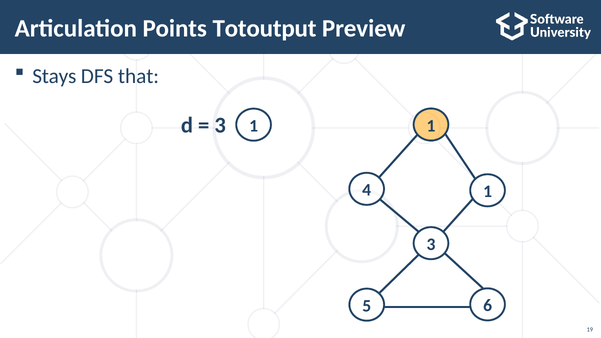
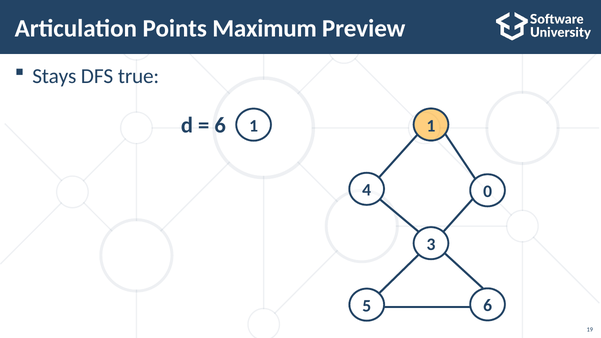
Totoutput: Totoutput -> Maximum
that: that -> true
3 at (220, 125): 3 -> 6
4 1: 1 -> 0
